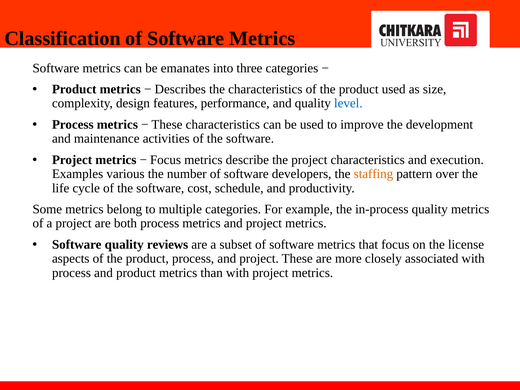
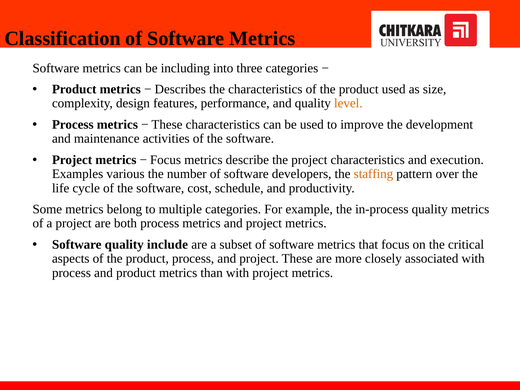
emanates: emanates -> including
level colour: blue -> orange
reviews: reviews -> include
license: license -> critical
